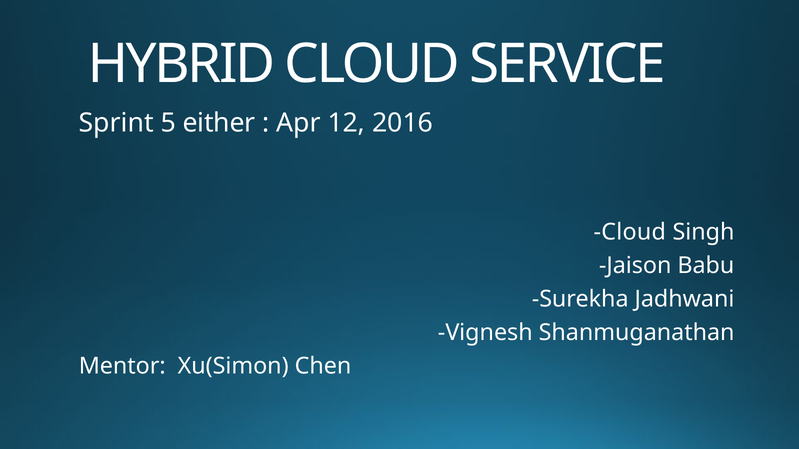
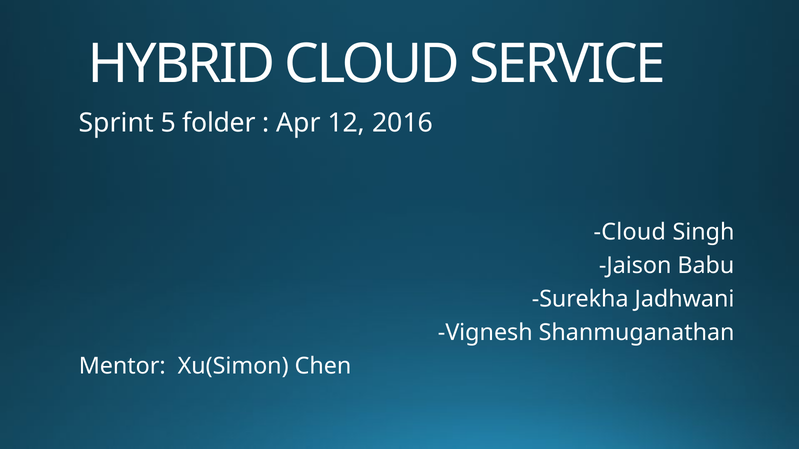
either: either -> folder
